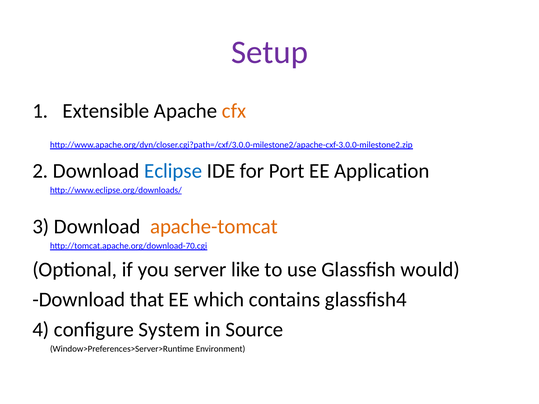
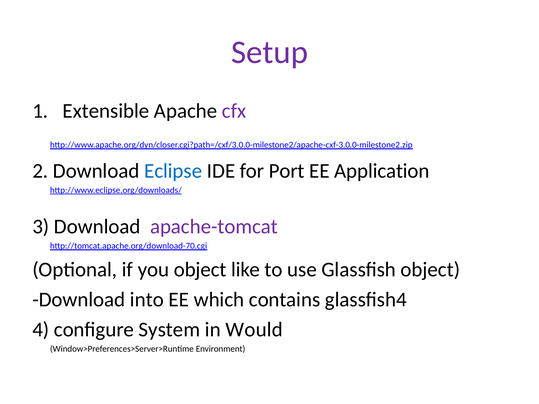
cfx colour: orange -> purple
apache-tomcat colour: orange -> purple
you server: server -> object
Glassfish would: would -> object
that: that -> into
Source: Source -> Would
